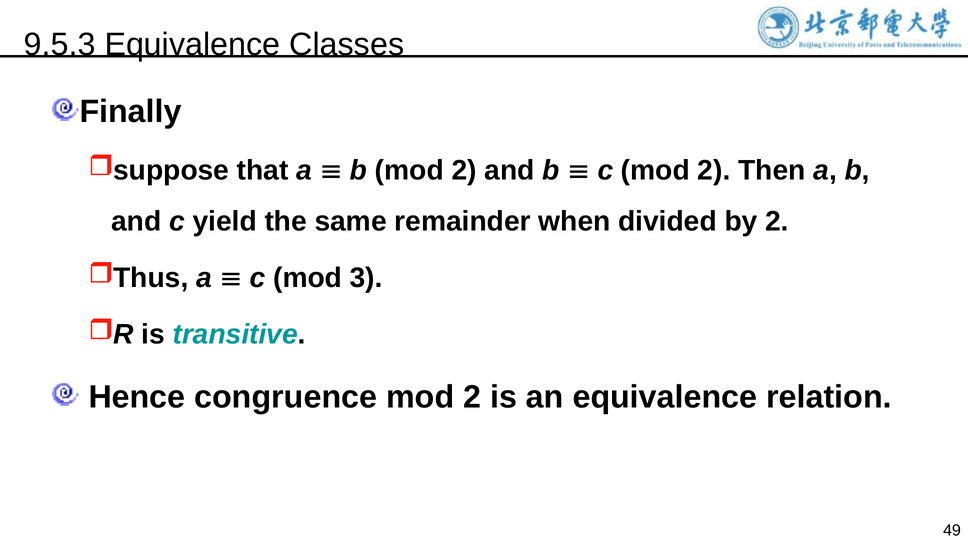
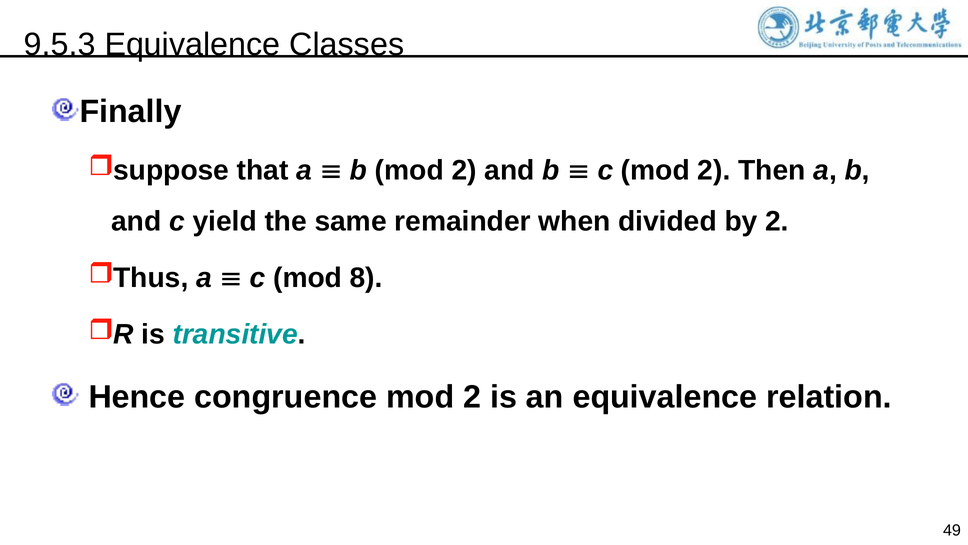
3: 3 -> 8
